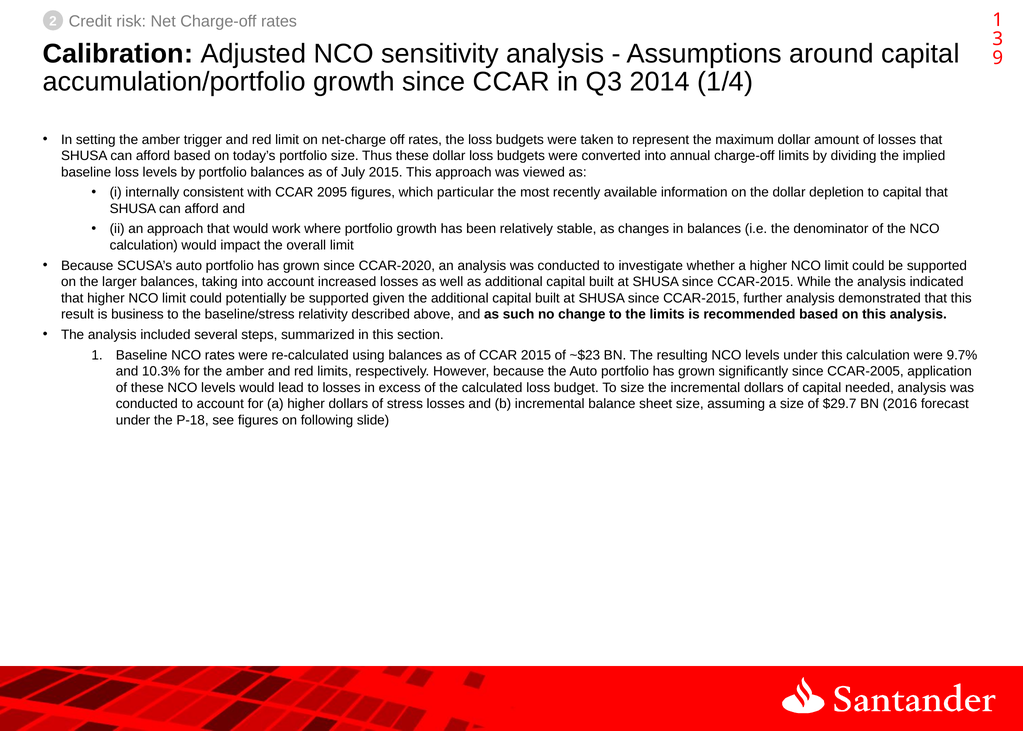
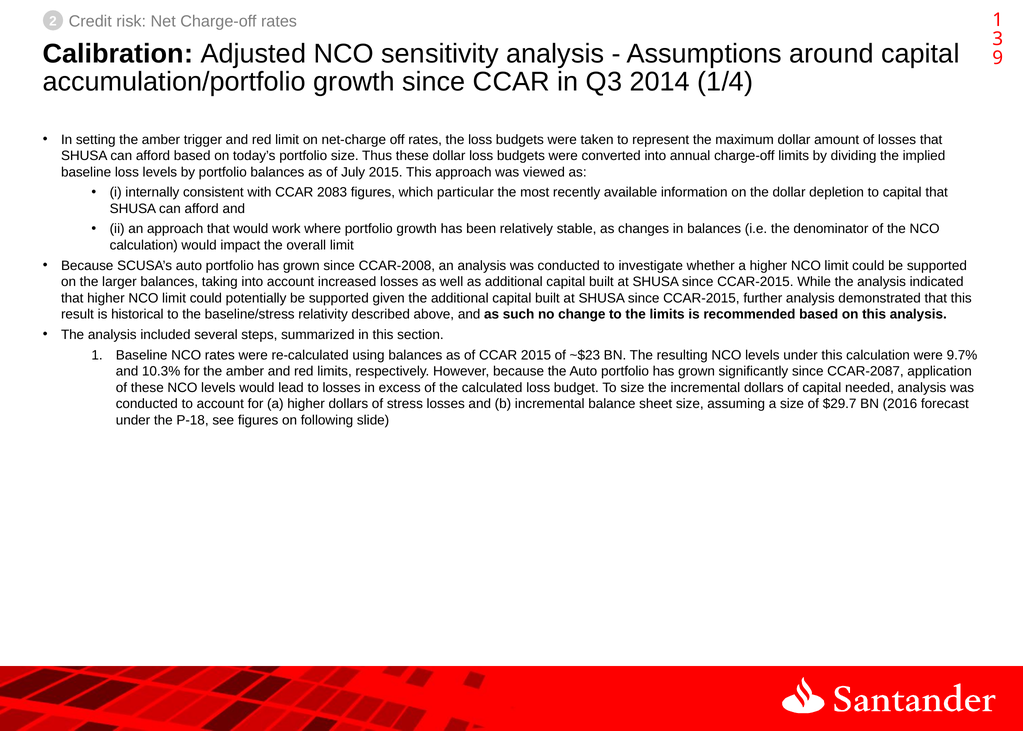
2095: 2095 -> 2083
CCAR-2020: CCAR-2020 -> CCAR-2008
business: business -> historical
CCAR-2005: CCAR-2005 -> CCAR-2087
